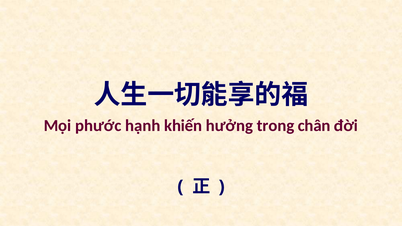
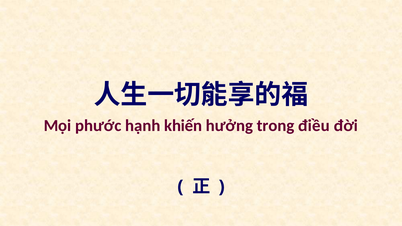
chân: chân -> điều
